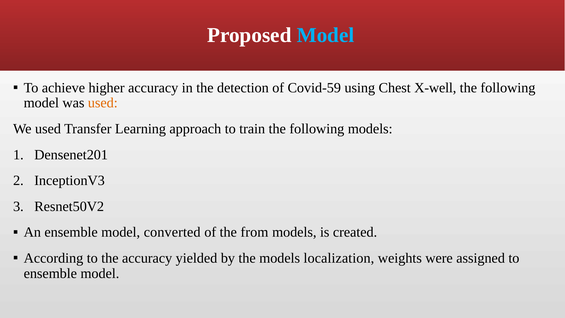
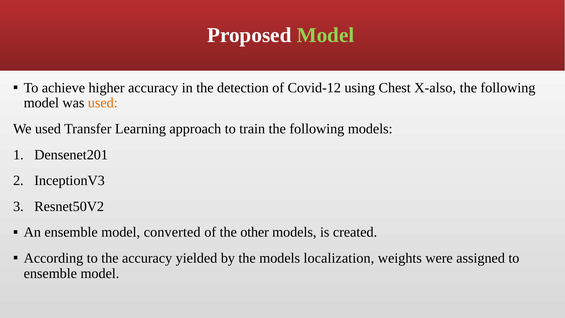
Model at (326, 35) colour: light blue -> light green
Covid-59: Covid-59 -> Covid-12
X-well: X-well -> X-also
from: from -> other
